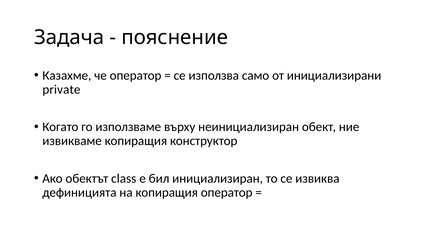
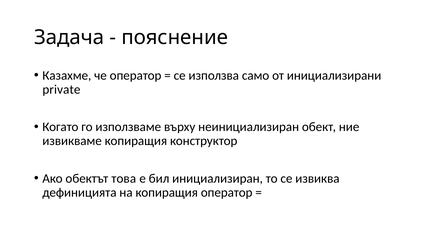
class: class -> това
